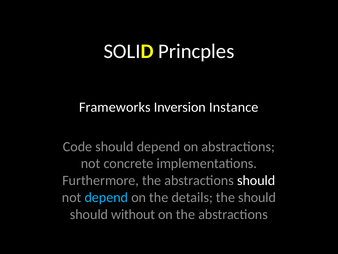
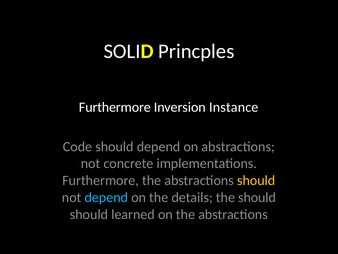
Frameworks at (115, 107): Frameworks -> Furthermore
should at (256, 180) colour: white -> yellow
without: without -> learned
